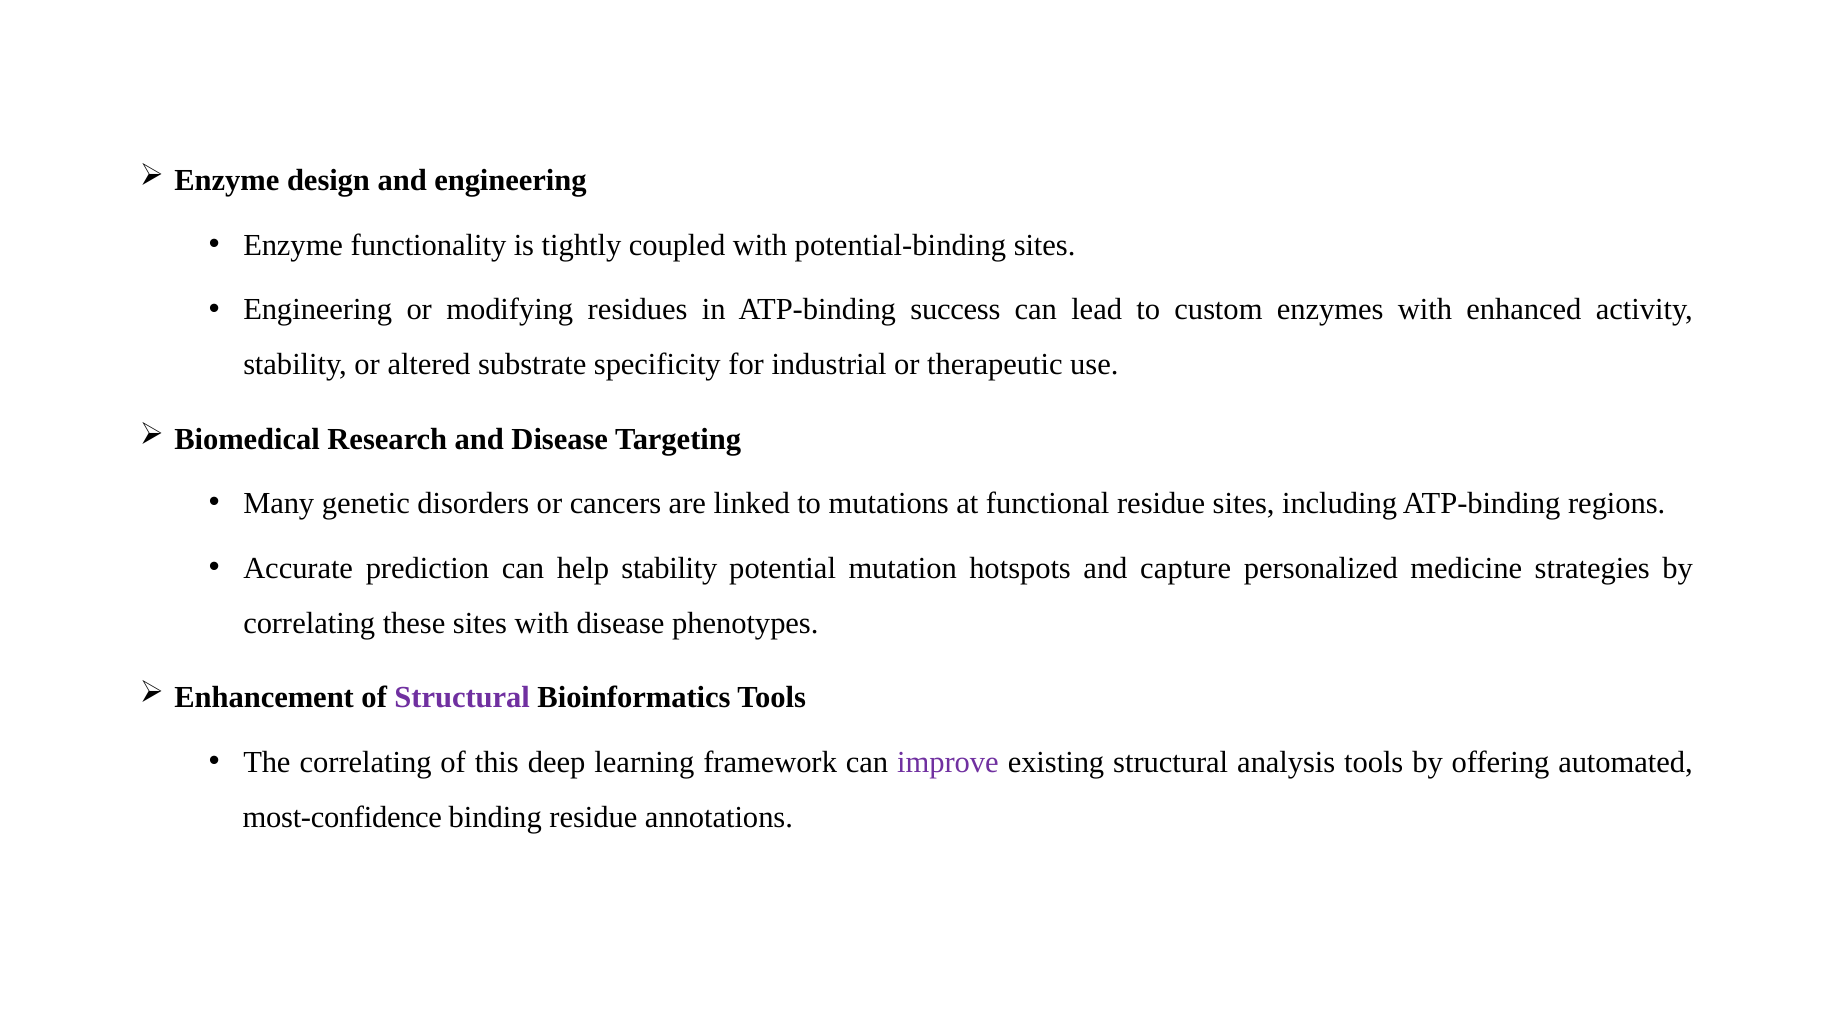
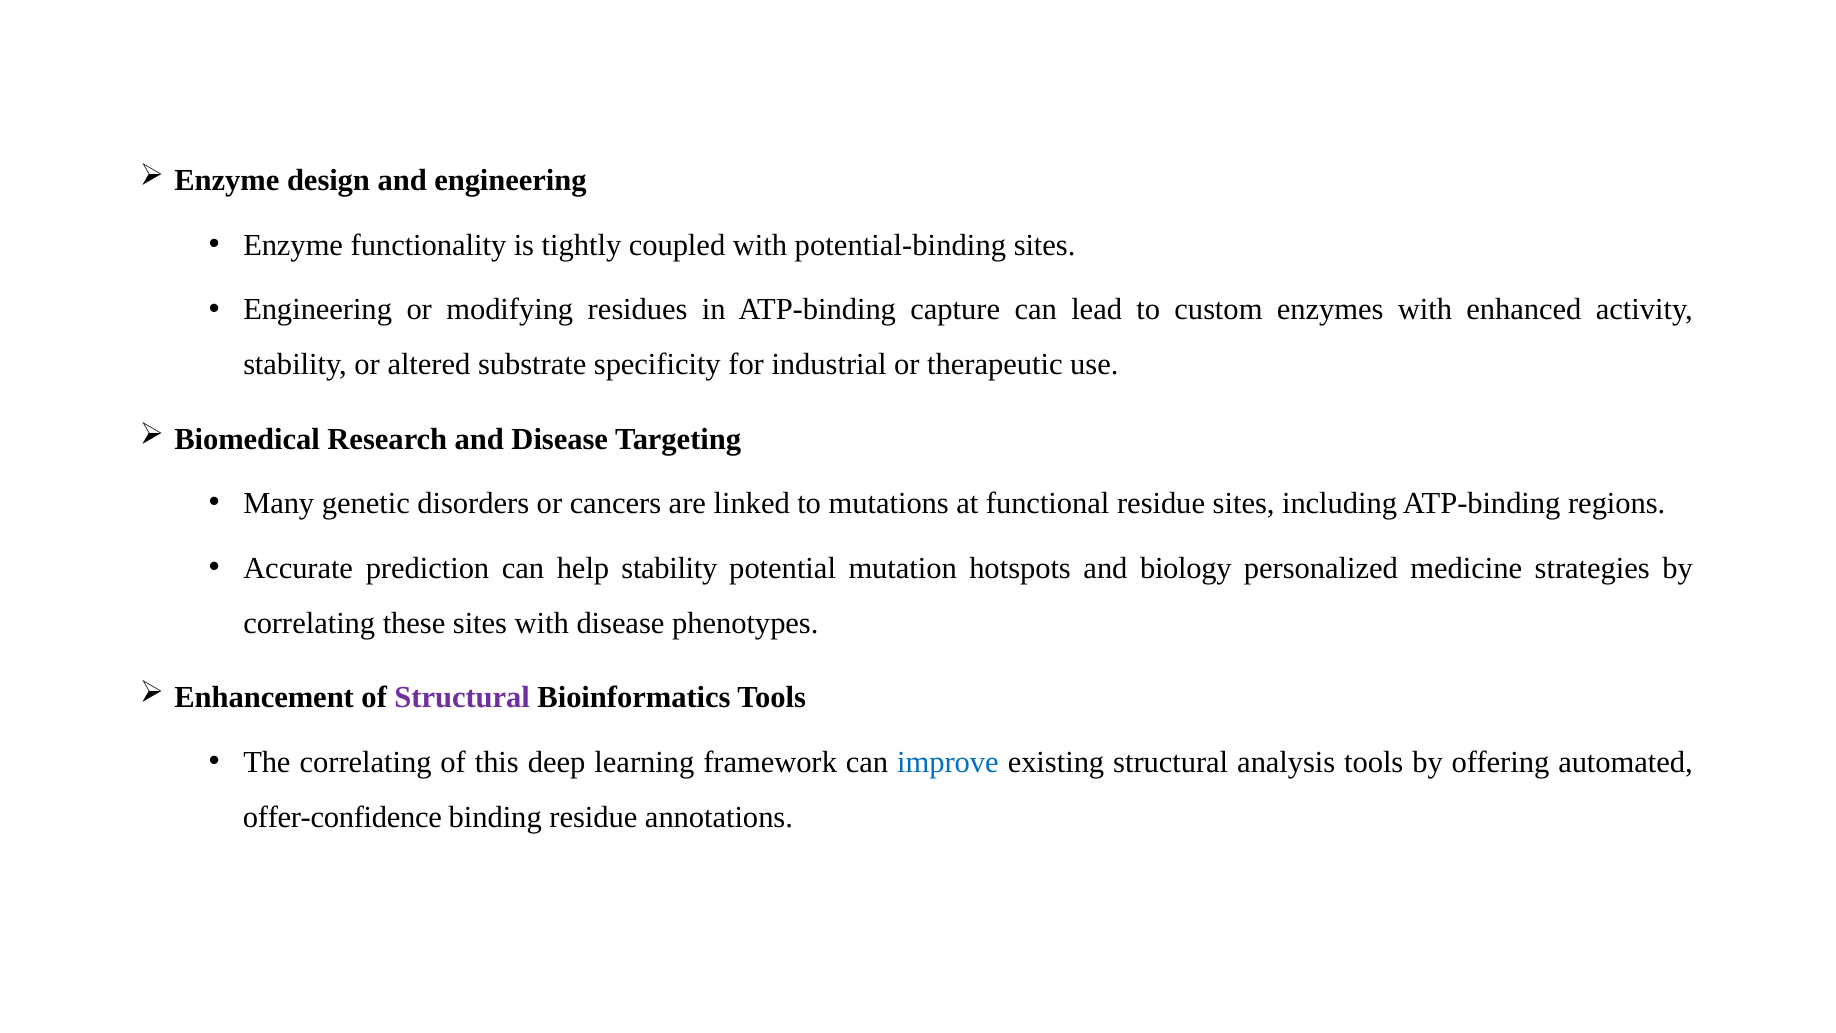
success: success -> capture
capture: capture -> biology
improve colour: purple -> blue
most-confidence: most-confidence -> offer-confidence
